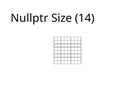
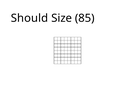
Nullptr: Nullptr -> Should
14: 14 -> 85
